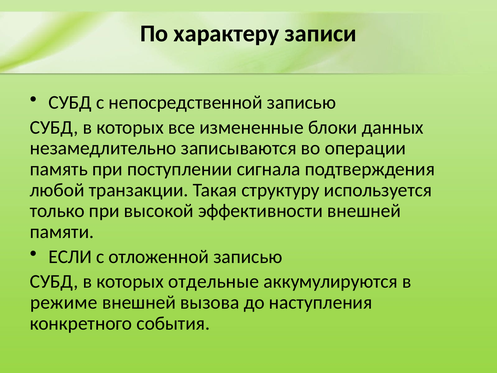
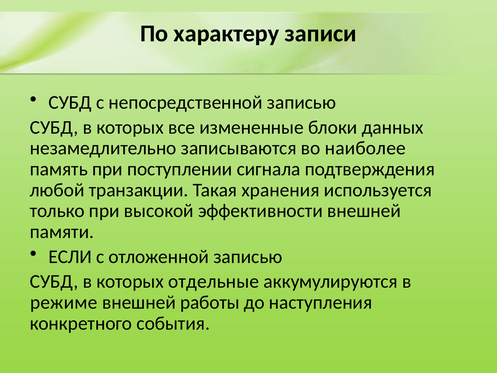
операции: операции -> наиболее
структуру: структуру -> хранения
вызова: вызова -> работы
